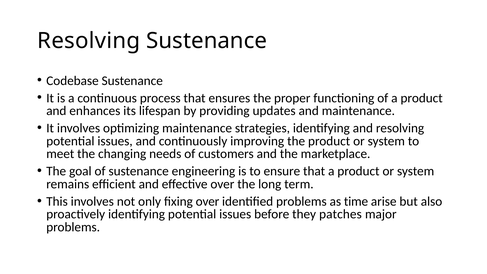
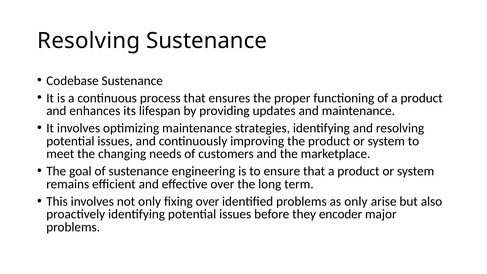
as time: time -> only
patches: patches -> encoder
